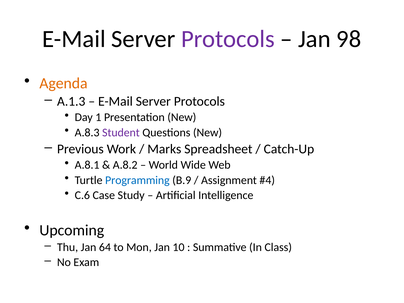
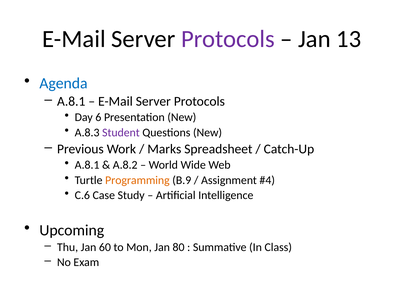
98: 98 -> 13
Agenda colour: orange -> blue
A.1.3 at (71, 102): A.1.3 -> A.8.1
1: 1 -> 6
Programming colour: blue -> orange
64: 64 -> 60
10: 10 -> 80
